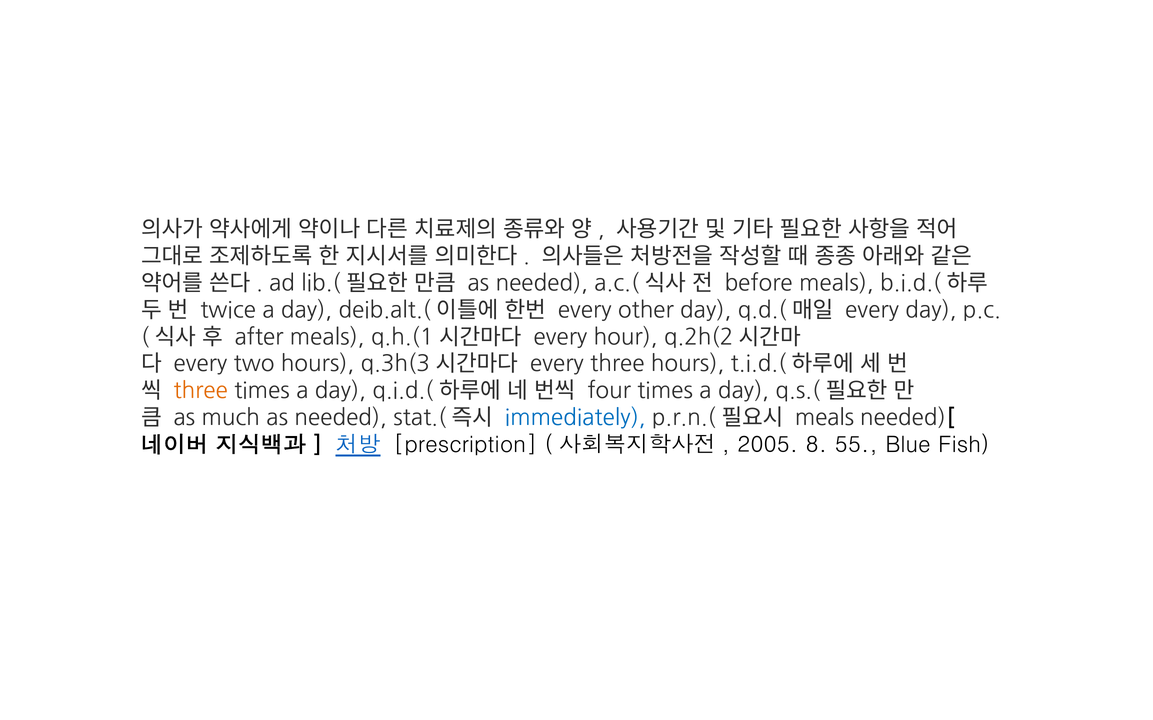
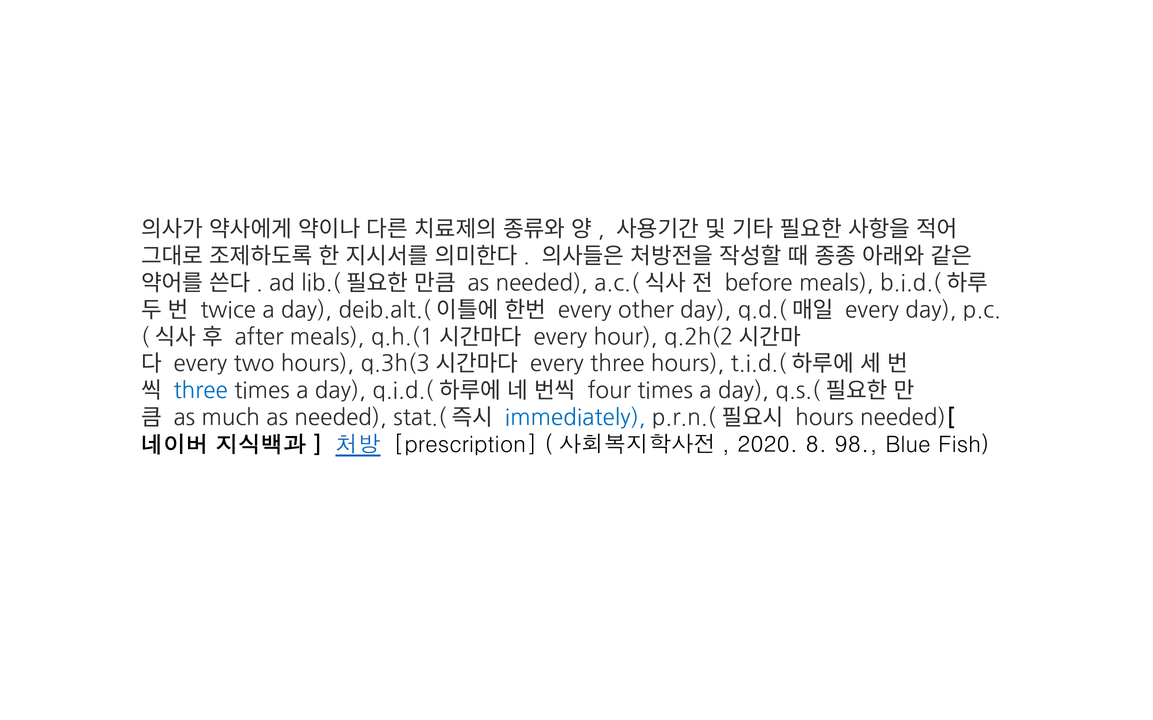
three at (201, 391) colour: orange -> blue
meals at (824, 418): meals -> hours
2005: 2005 -> 2020
55: 55 -> 98
